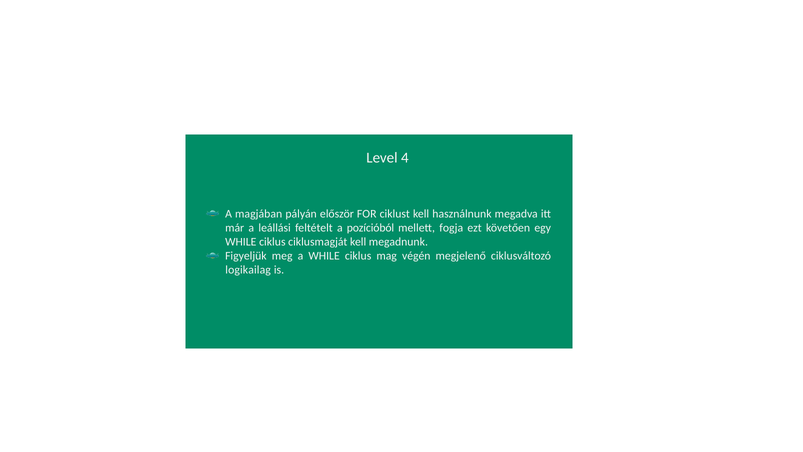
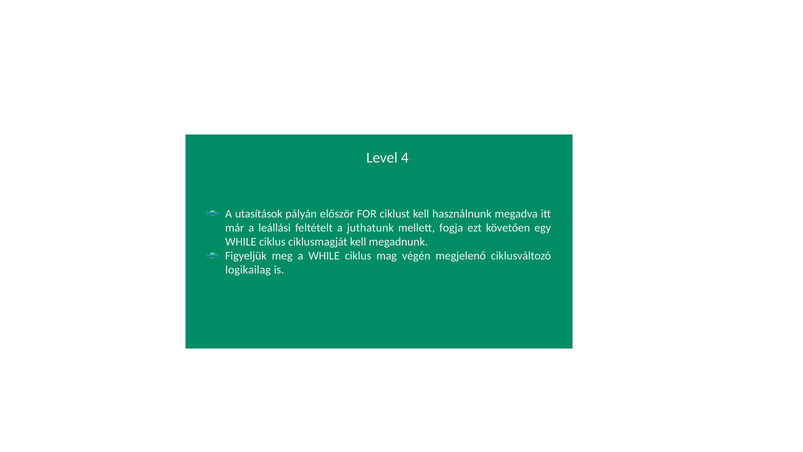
magjában: magjában -> utasítások
pozícióból: pozícióból -> juthatunk
